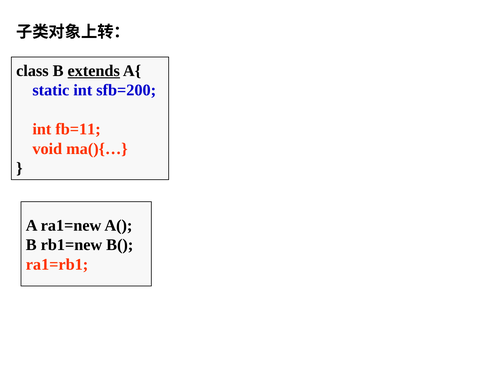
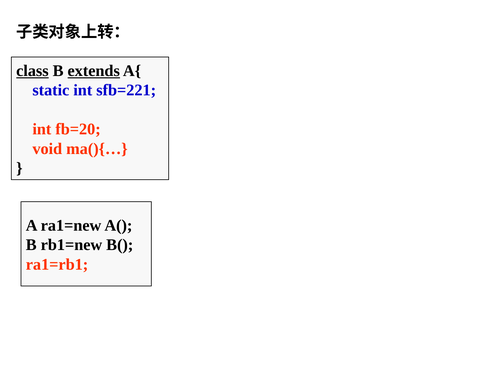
class underline: none -> present
sfb=200: sfb=200 -> sfb=221
fb=11: fb=11 -> fb=20
